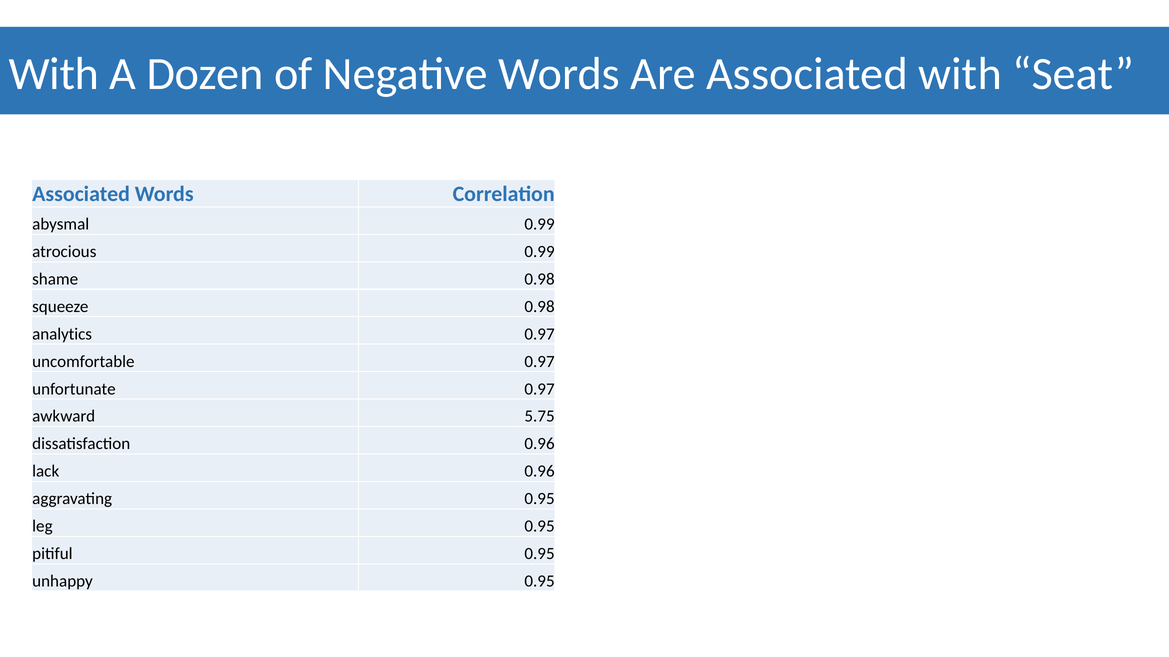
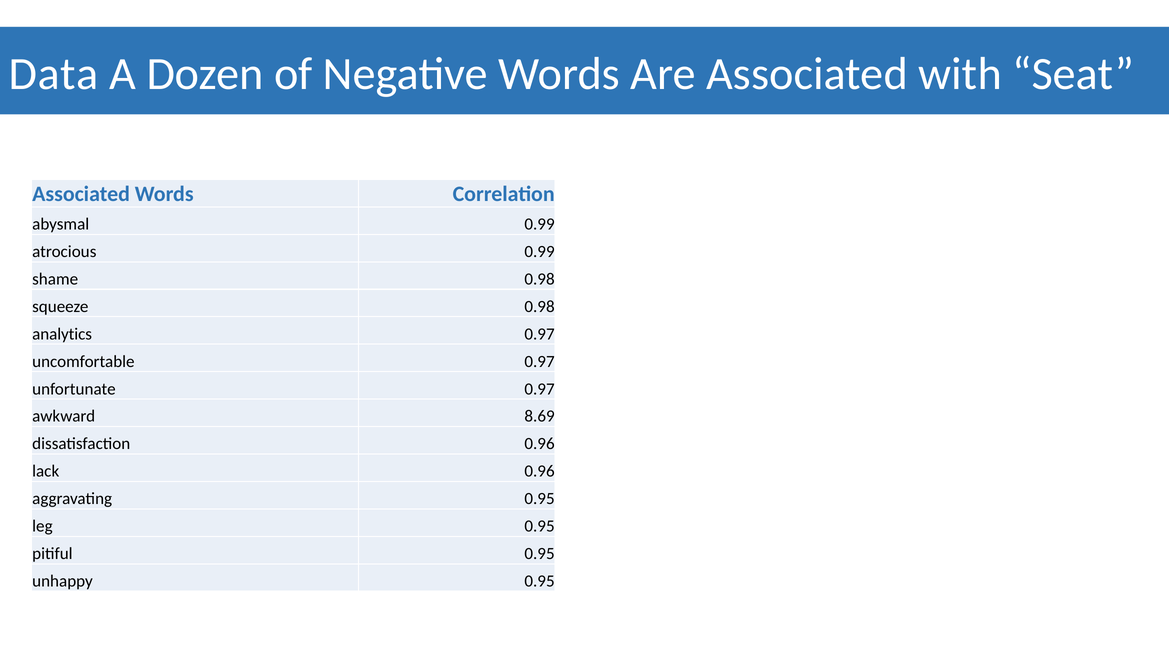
With at (54, 74): With -> Data
5.75: 5.75 -> 8.69
